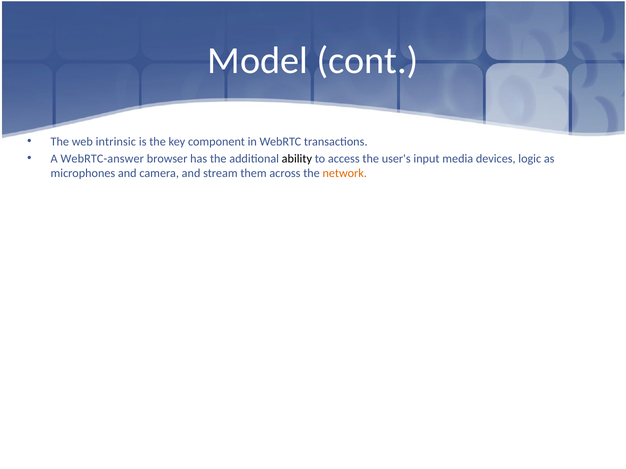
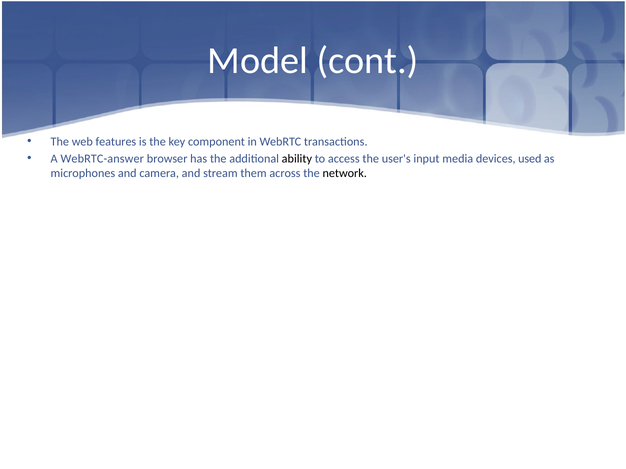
intrinsic: intrinsic -> features
logic: logic -> used
network colour: orange -> black
